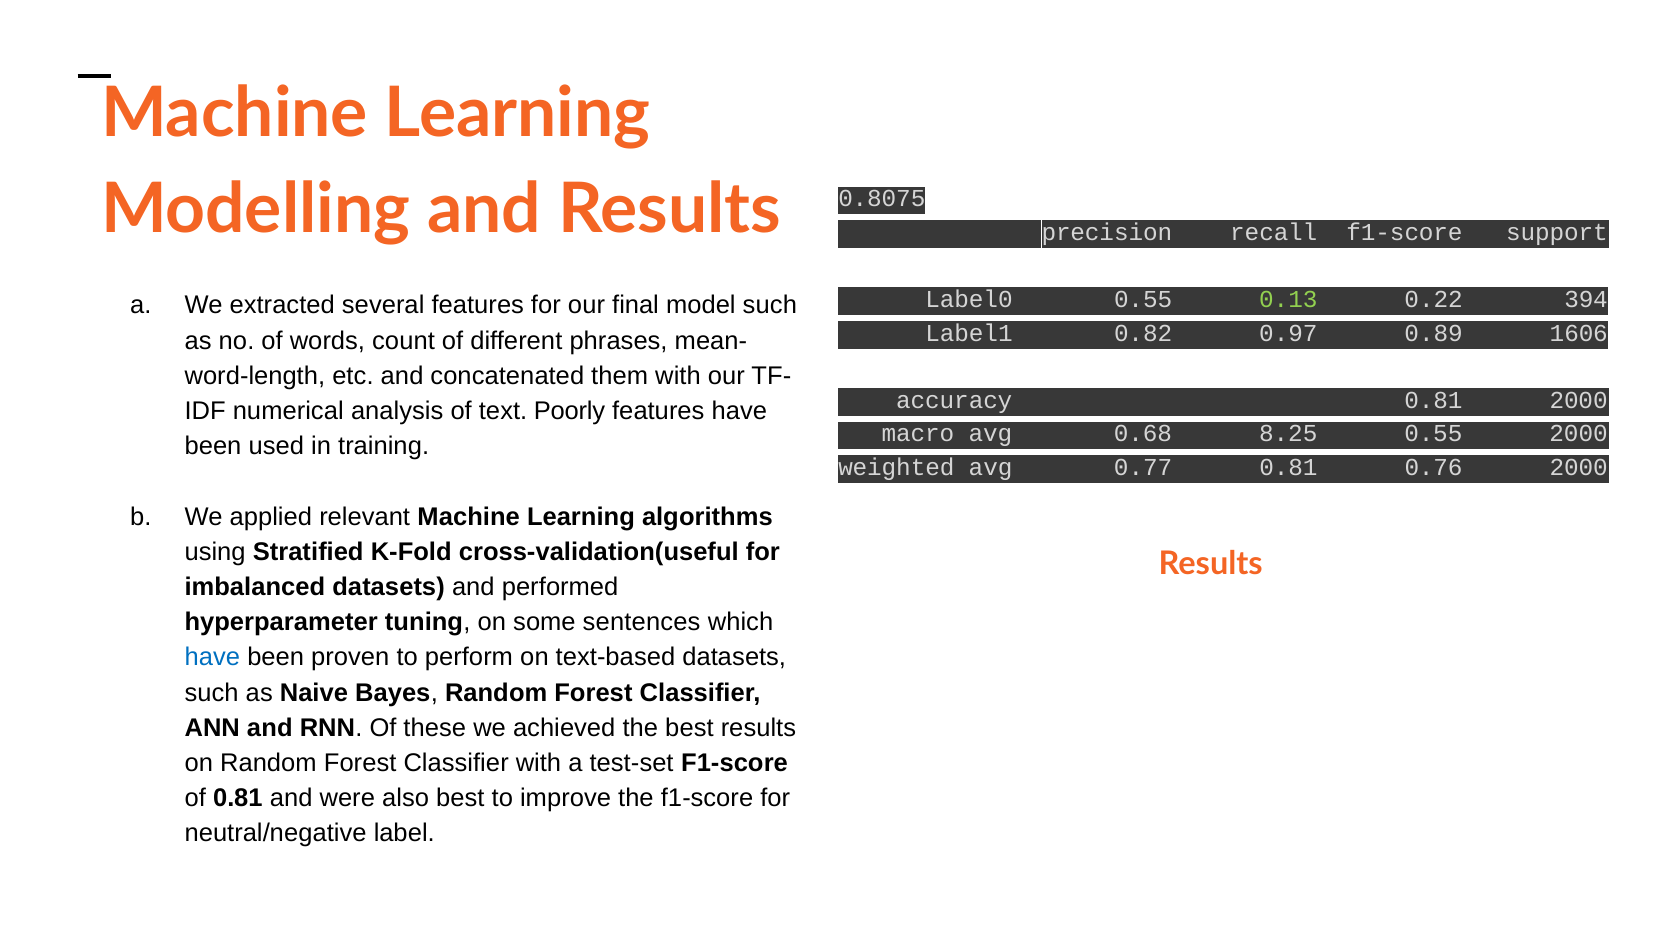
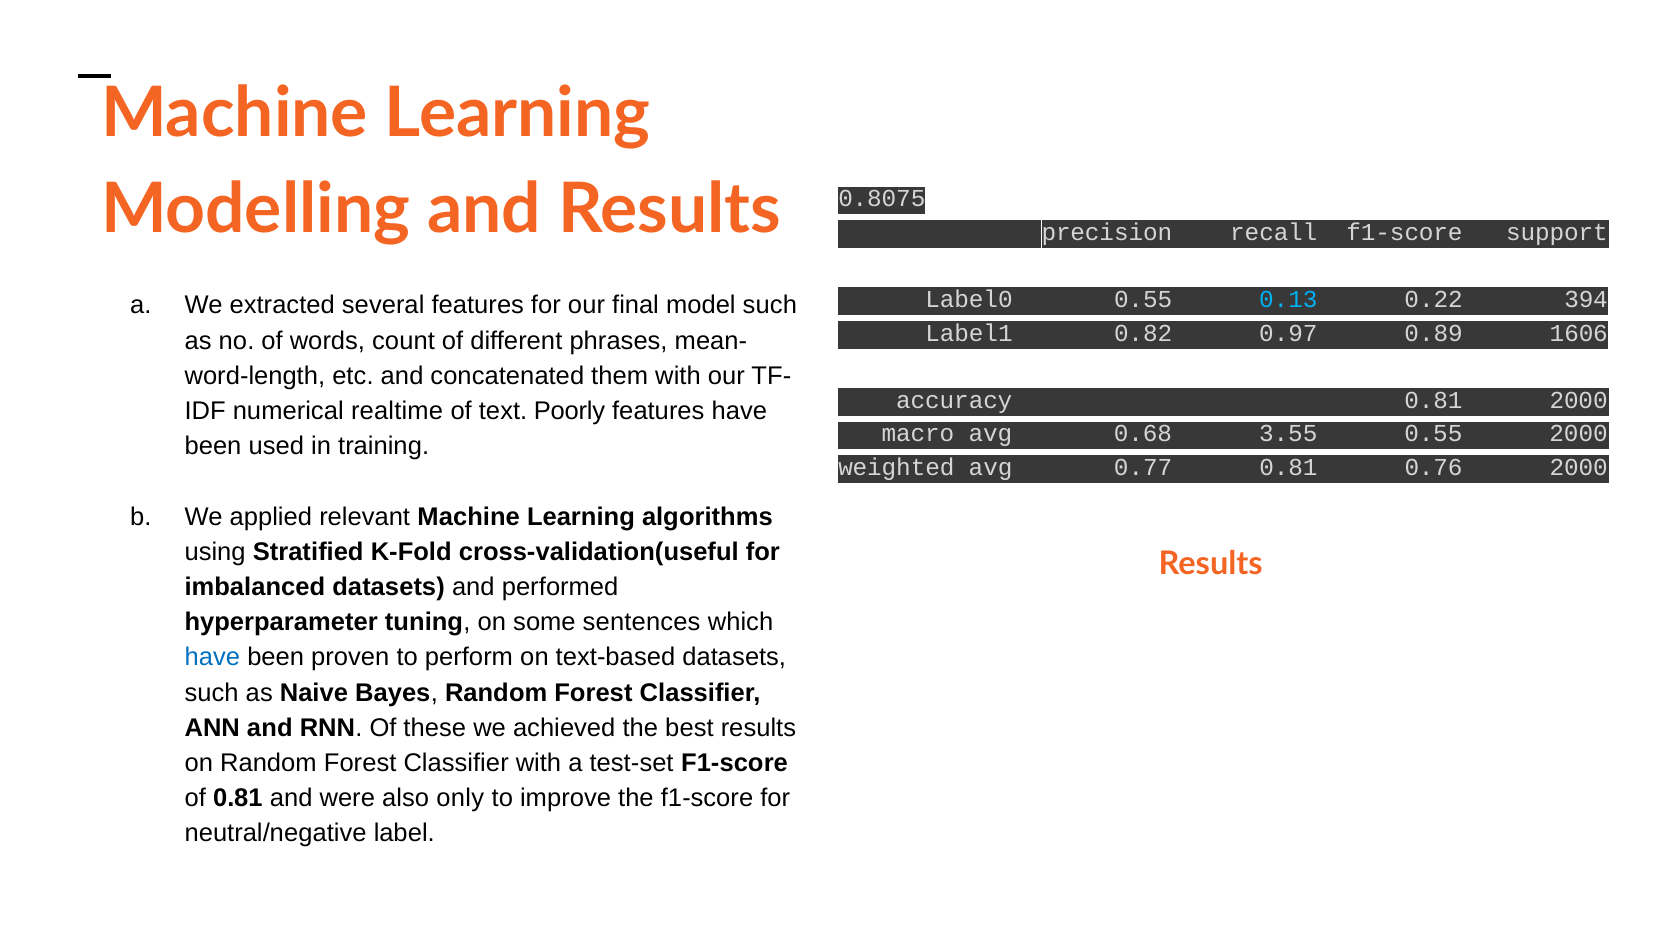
0.13 colour: light green -> light blue
analysis: analysis -> realtime
8.25: 8.25 -> 3.55
also best: best -> only
